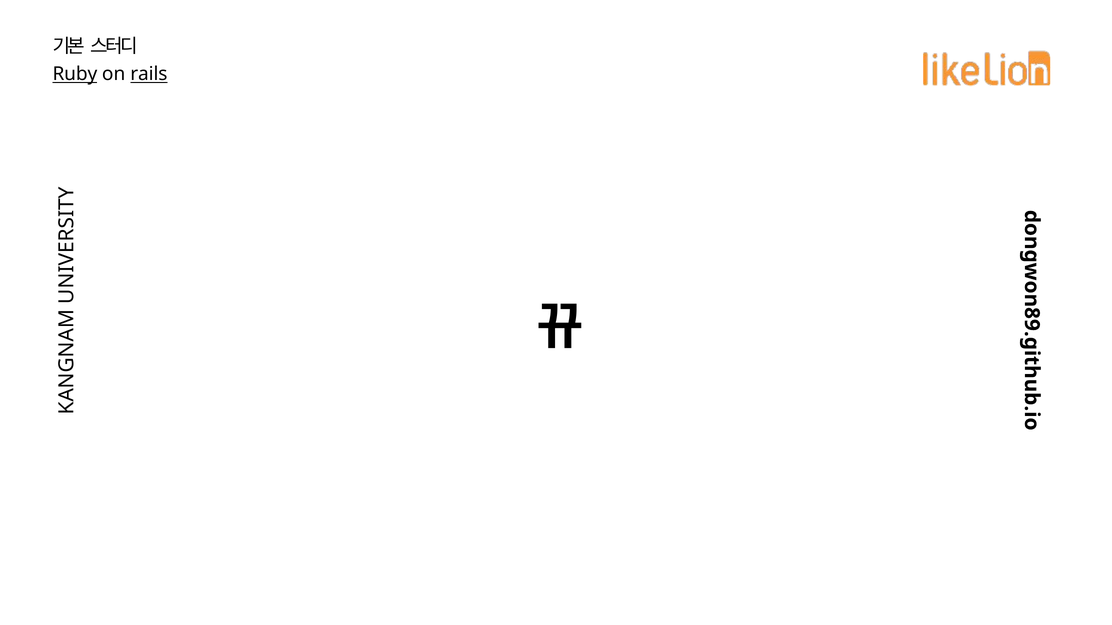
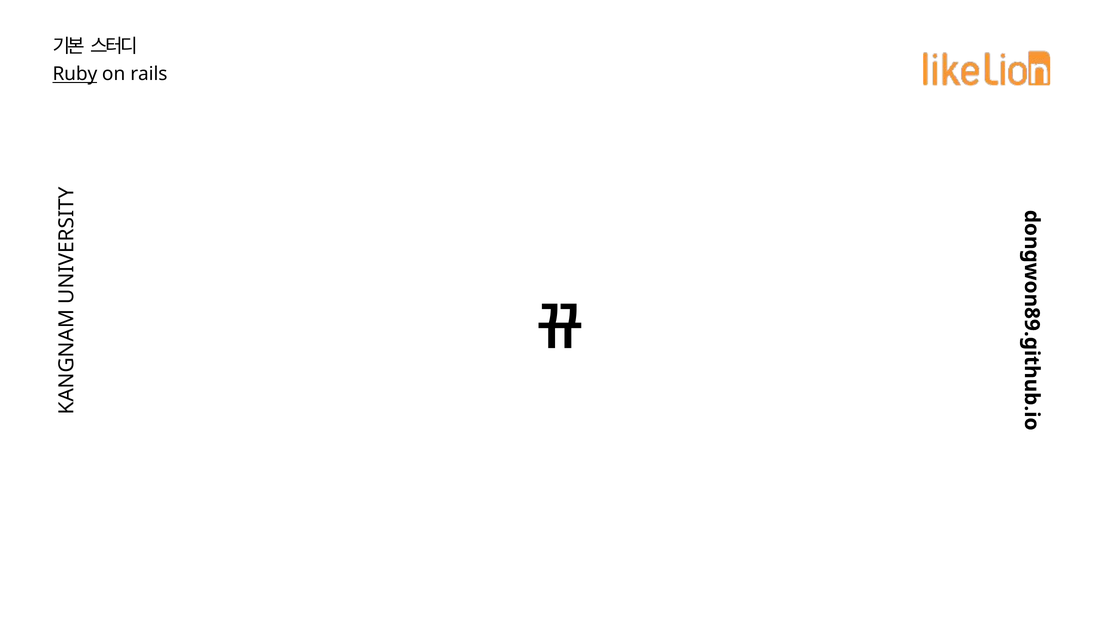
rails underline: present -> none
